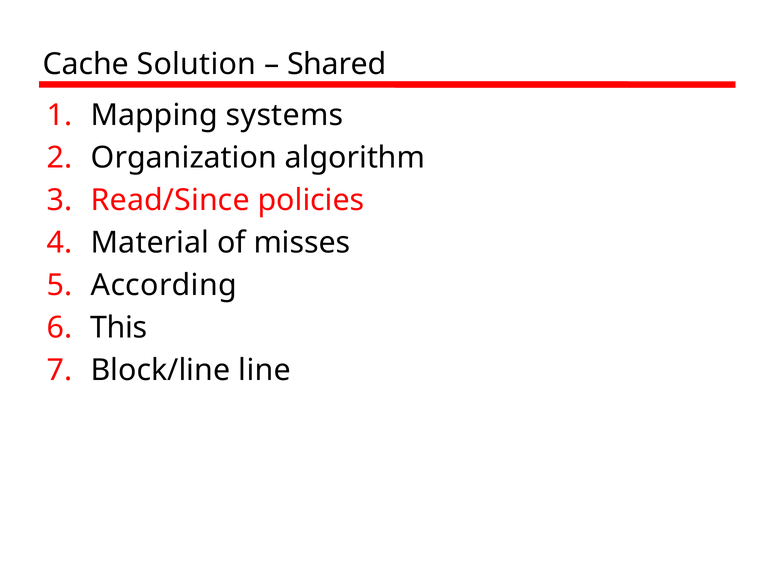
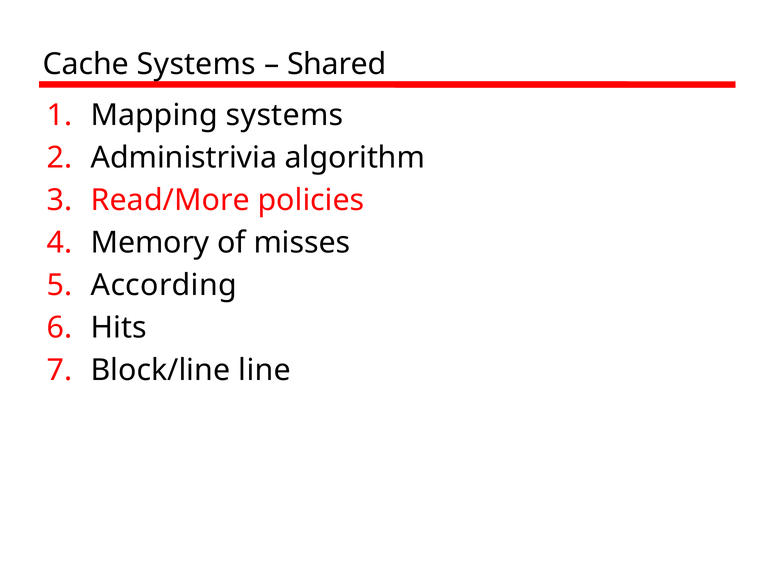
Cache Solution: Solution -> Systems
Organization: Organization -> Administrivia
Read/Since: Read/Since -> Read/More
Material: Material -> Memory
This: This -> Hits
